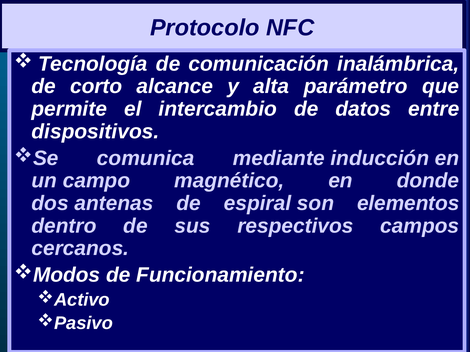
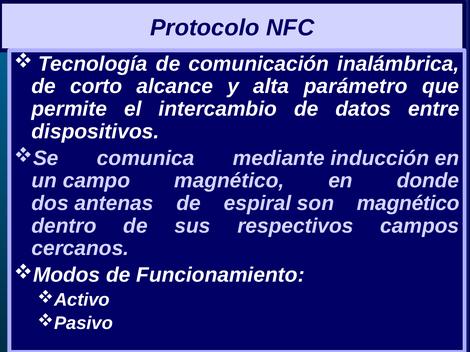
son elementos: elementos -> magnético
